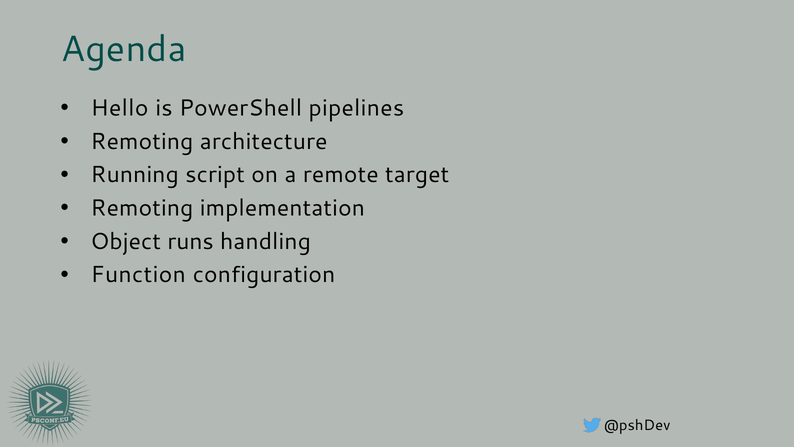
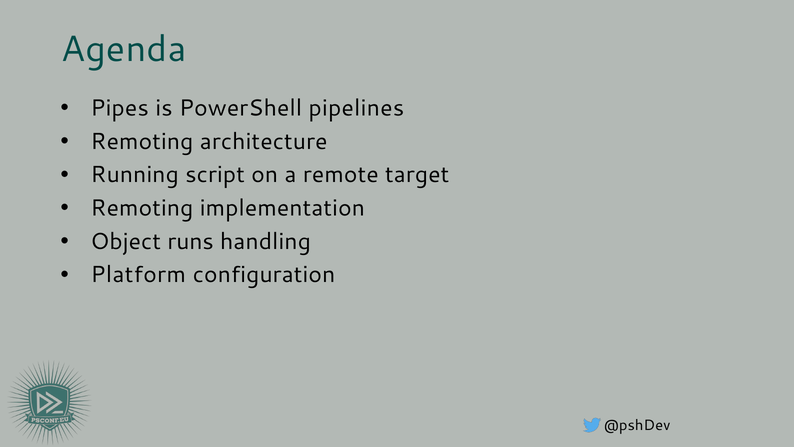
Hello: Hello -> Pipes
Function: Function -> Platform
